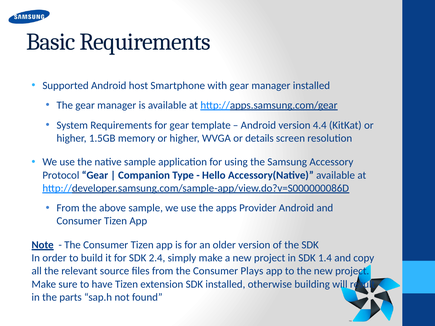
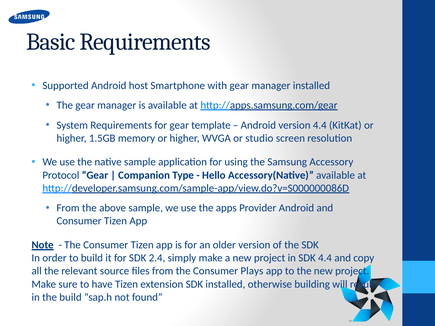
details: details -> studio
SDK 1.4: 1.4 -> 4.4
the parts: parts -> build
